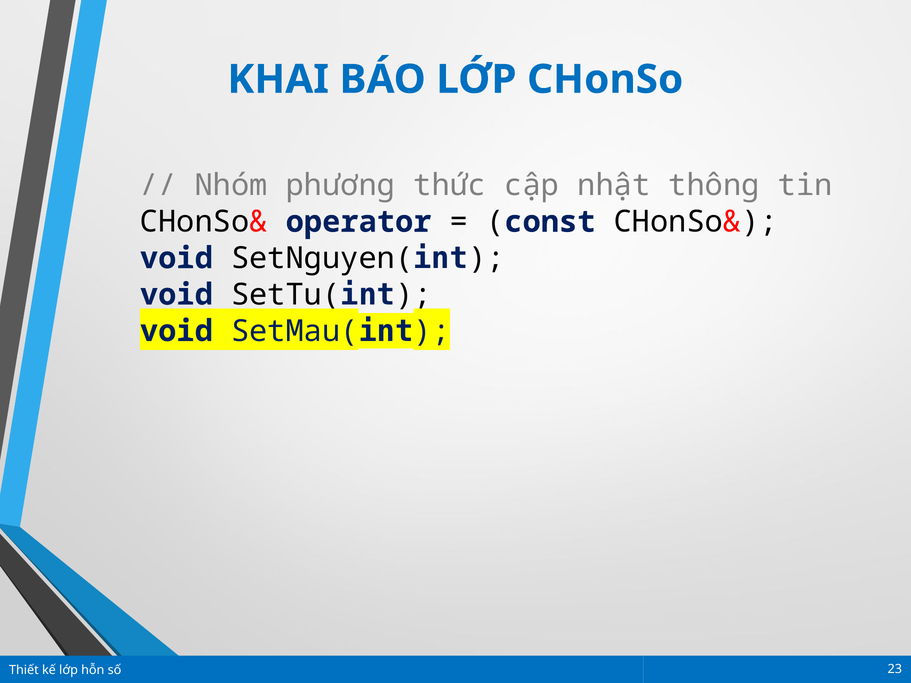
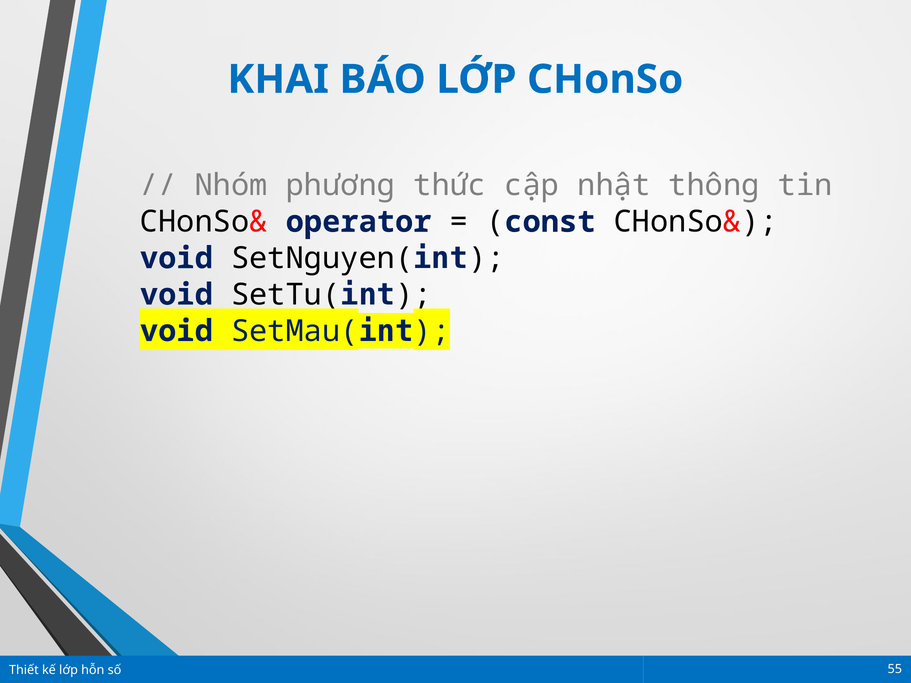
23: 23 -> 55
